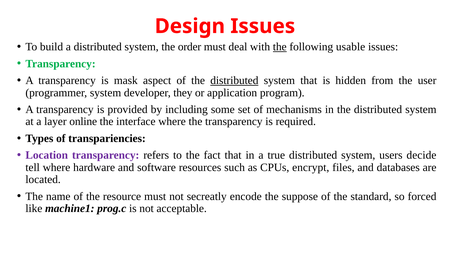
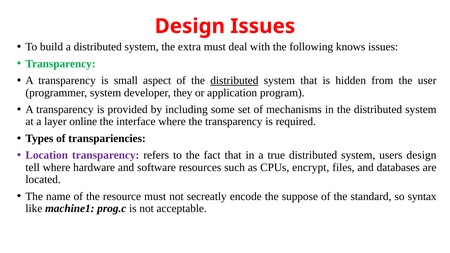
order: order -> extra
the at (280, 47) underline: present -> none
usable: usable -> knows
mask: mask -> small
users decide: decide -> design
forced: forced -> syntax
